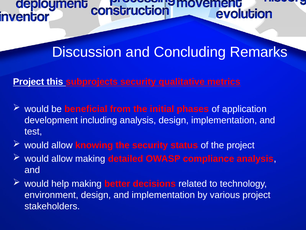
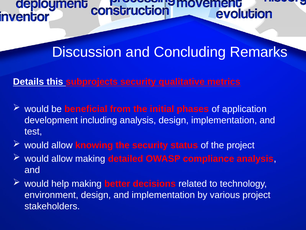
Project at (29, 82): Project -> Details
